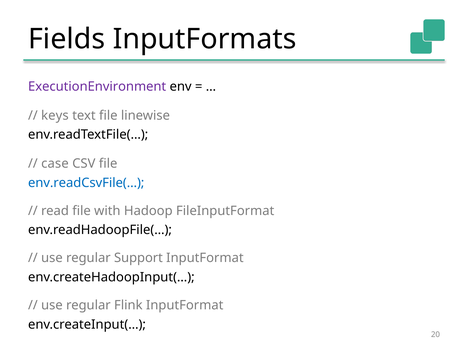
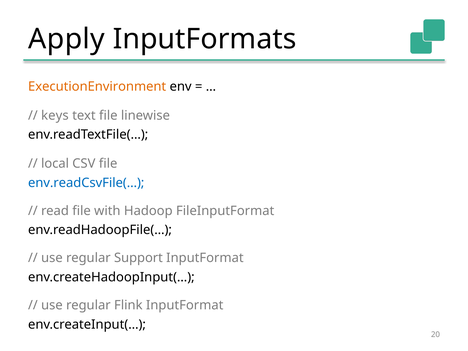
Fields: Fields -> Apply
ExecutionEnvironment colour: purple -> orange
case: case -> local
